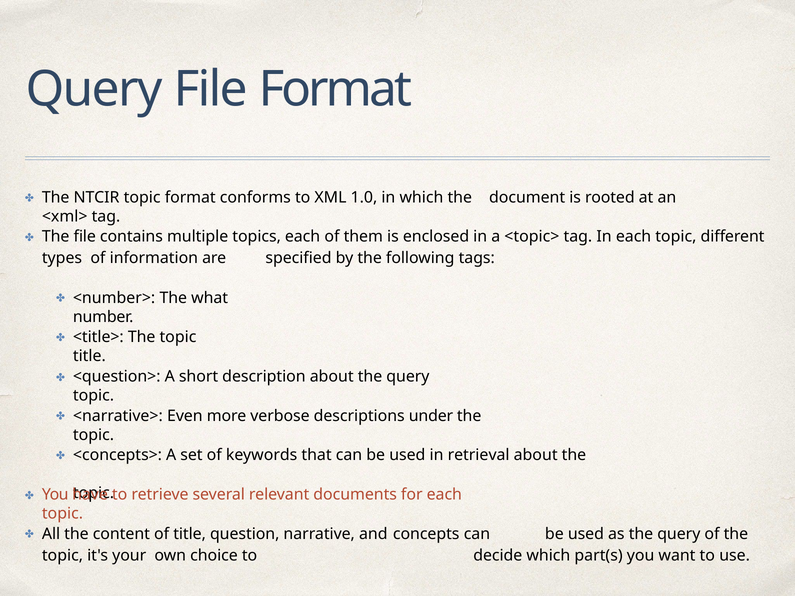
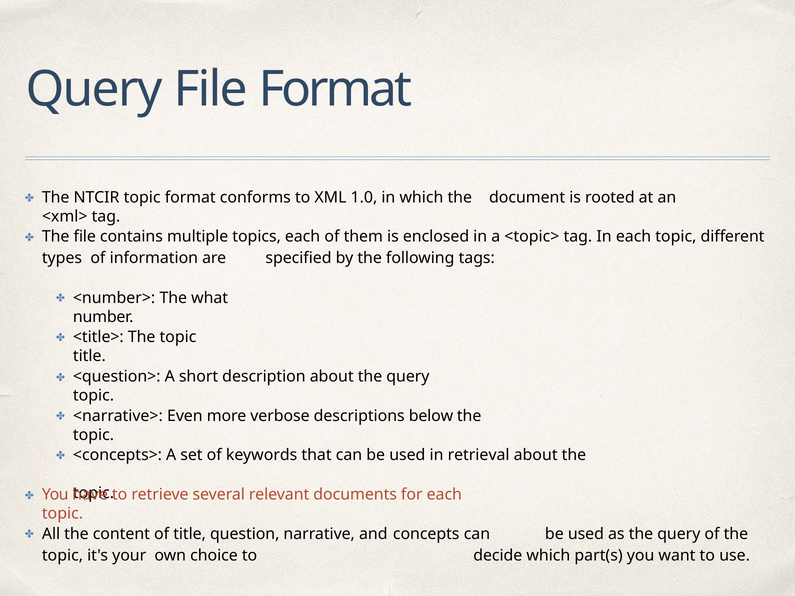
under: under -> below
